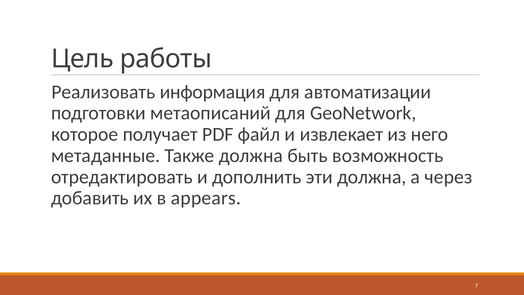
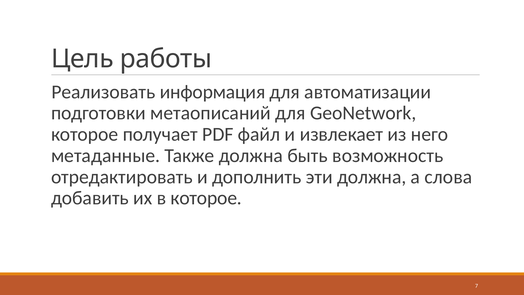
через: через -> слова
в appears: appears -> которое
